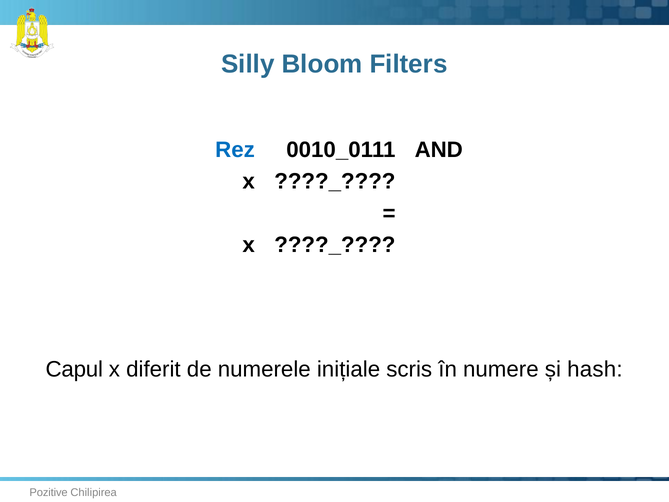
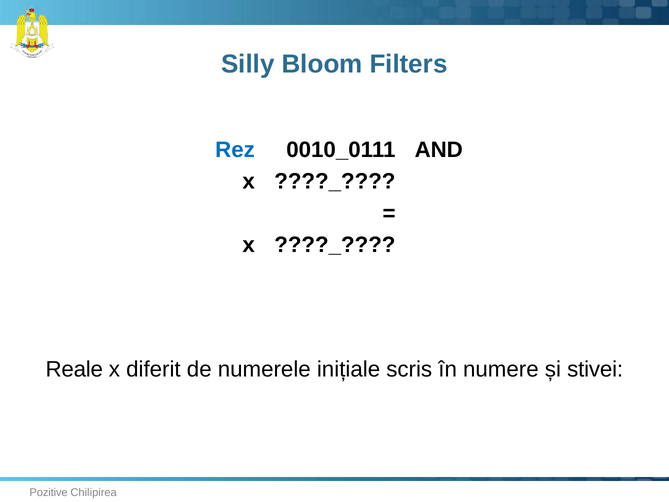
Capul: Capul -> Reale
hash: hash -> stivei
